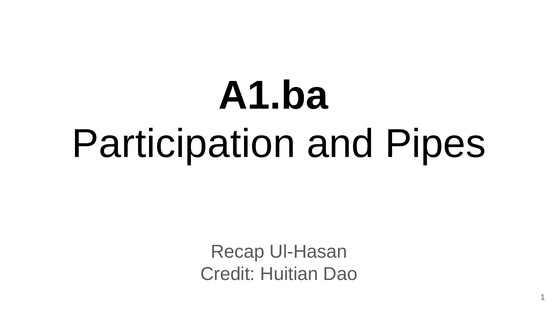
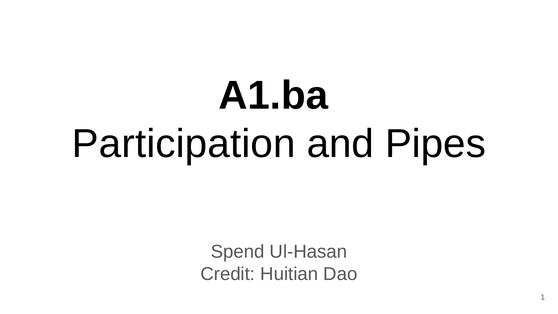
Recap: Recap -> Spend
